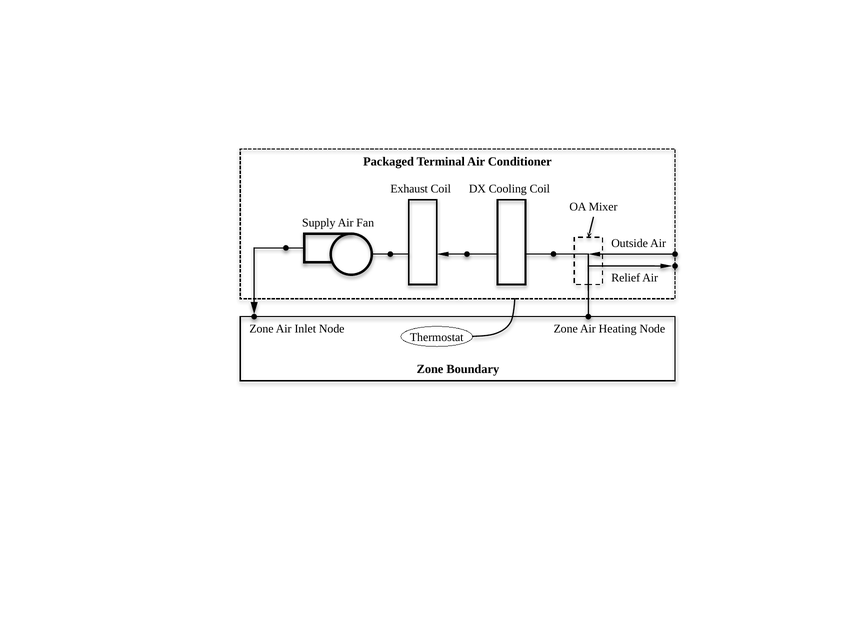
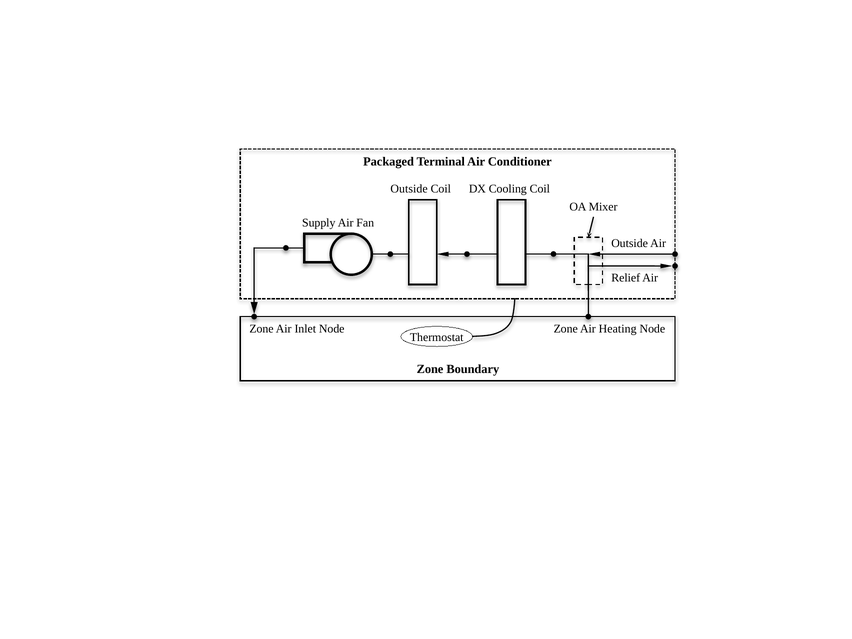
Exhaust at (409, 189): Exhaust -> Outside
